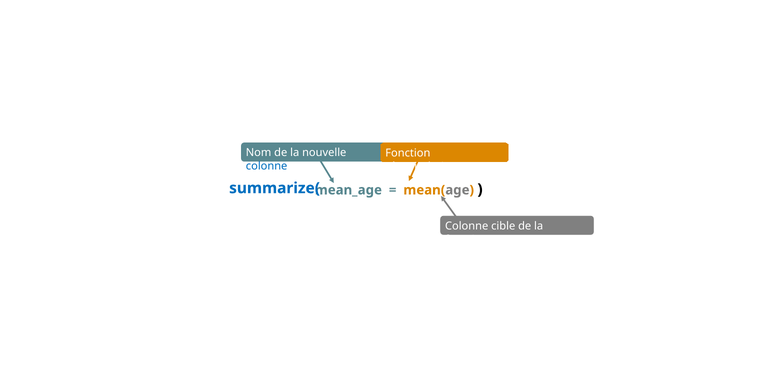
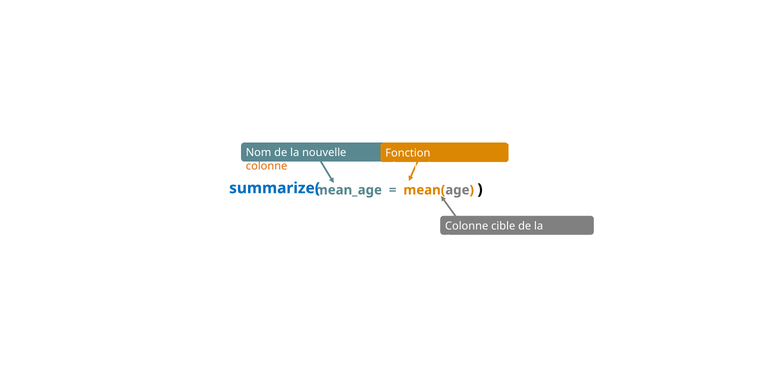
colonne at (267, 166) colour: blue -> orange
